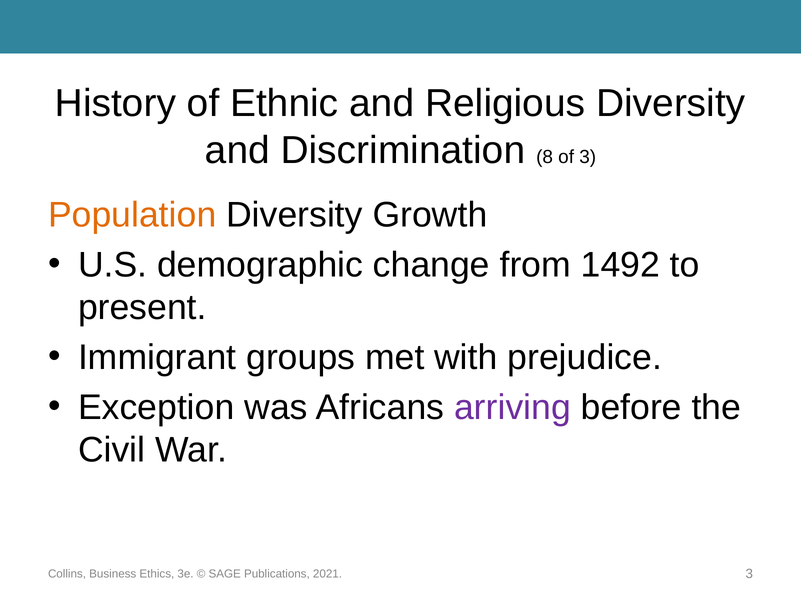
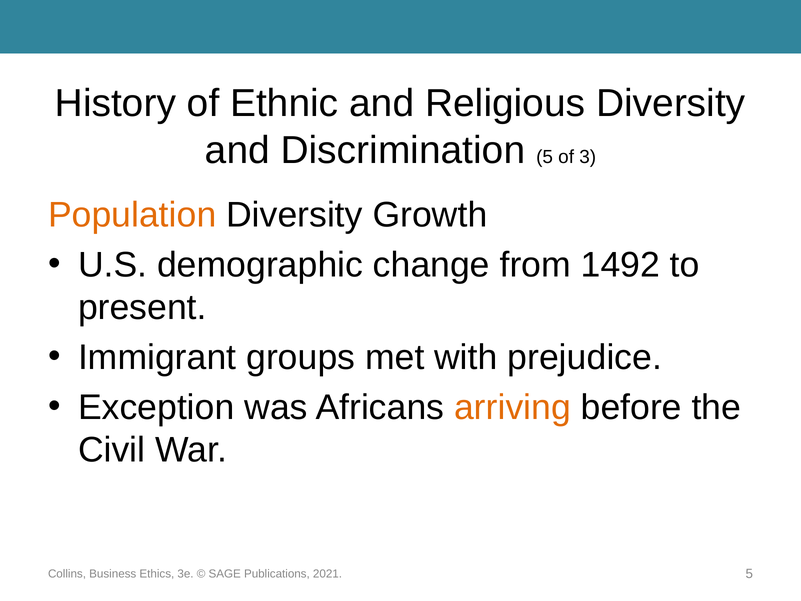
Discrimination 8: 8 -> 5
arriving colour: purple -> orange
2021 3: 3 -> 5
